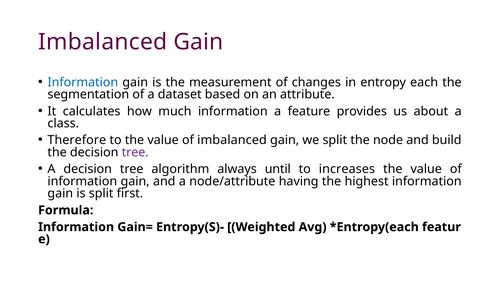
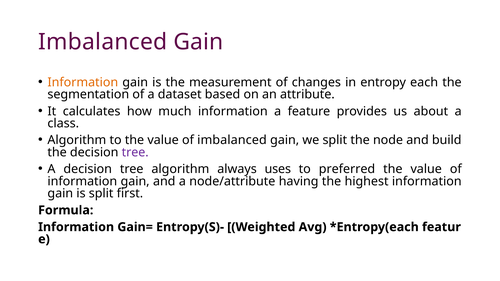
Information at (83, 82) colour: blue -> orange
Therefore at (77, 140): Therefore -> Algorithm
until: until -> uses
increases: increases -> preferred
